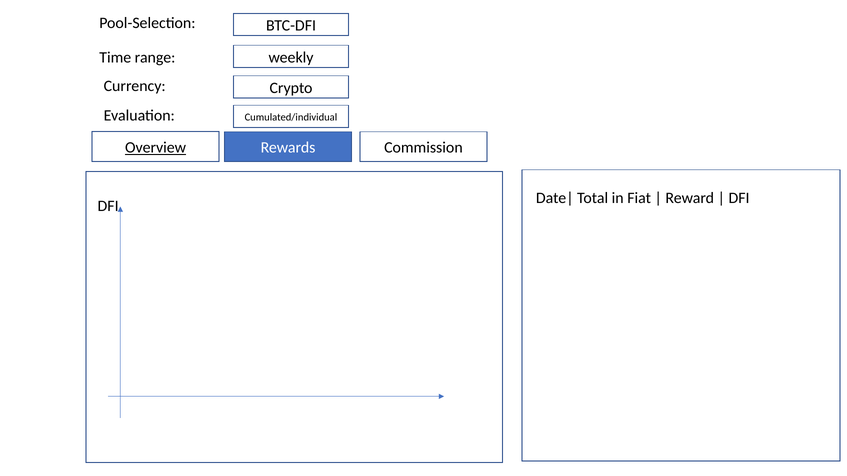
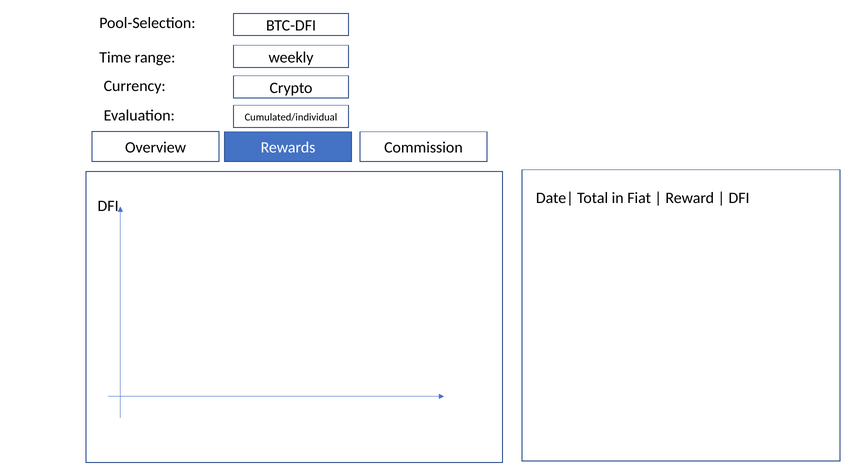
Overview underline: present -> none
